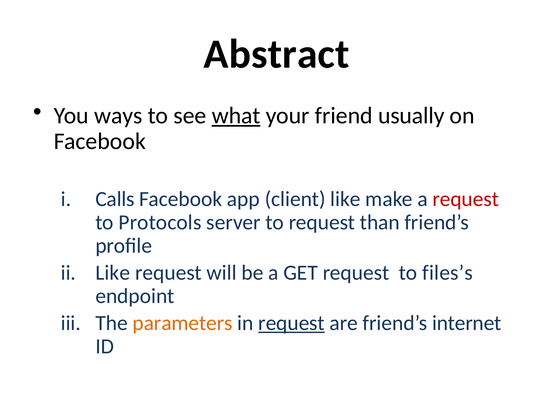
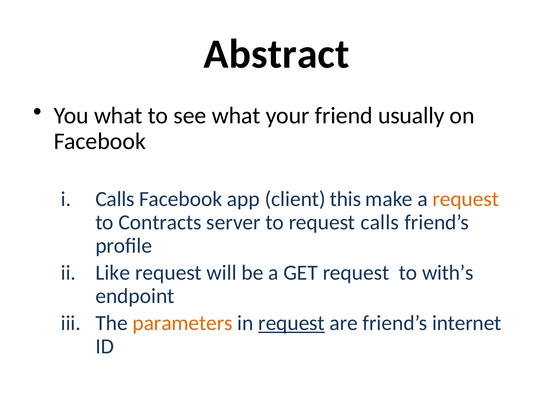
You ways: ways -> what
what at (236, 115) underline: present -> none
client like: like -> this
request at (466, 199) colour: red -> orange
Protocols: Protocols -> Contracts
request than: than -> calls
files’s: files’s -> with’s
